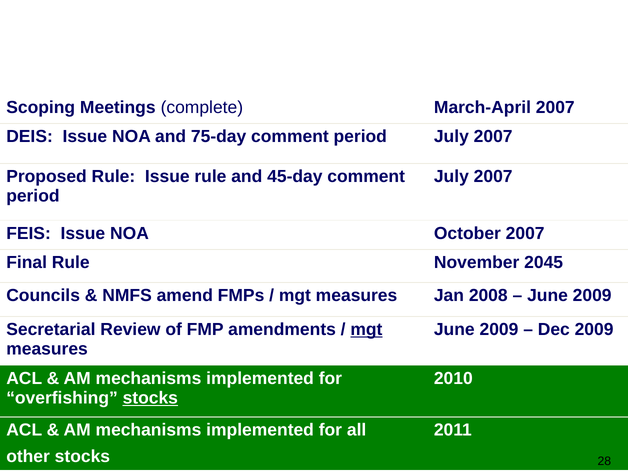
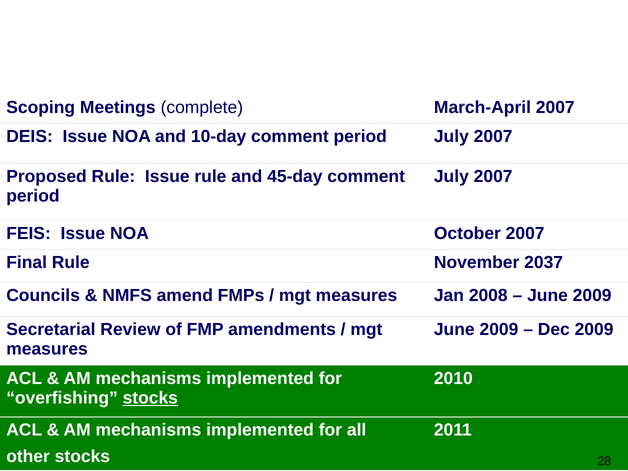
75-day: 75-day -> 10-day
2045: 2045 -> 2037
mgt at (366, 330) underline: present -> none
